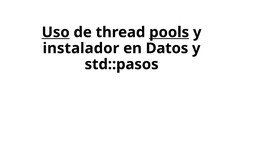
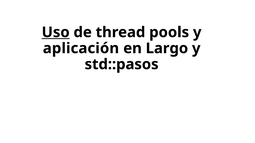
pools underline: present -> none
instalador: instalador -> aplicación
Datos: Datos -> Largo
